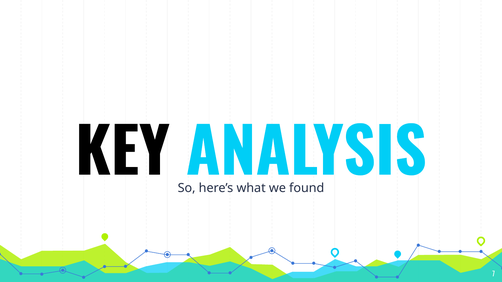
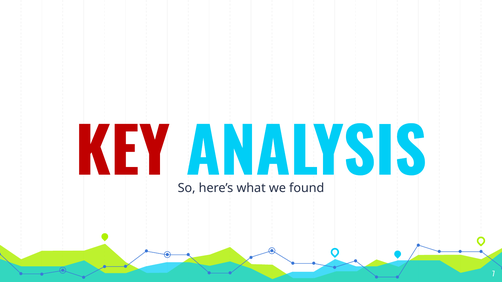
KEY colour: black -> red
